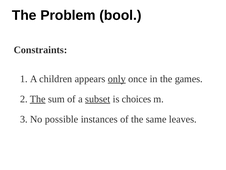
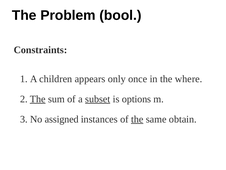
only underline: present -> none
games: games -> where
choices: choices -> options
possible: possible -> assigned
the at (137, 119) underline: none -> present
leaves: leaves -> obtain
